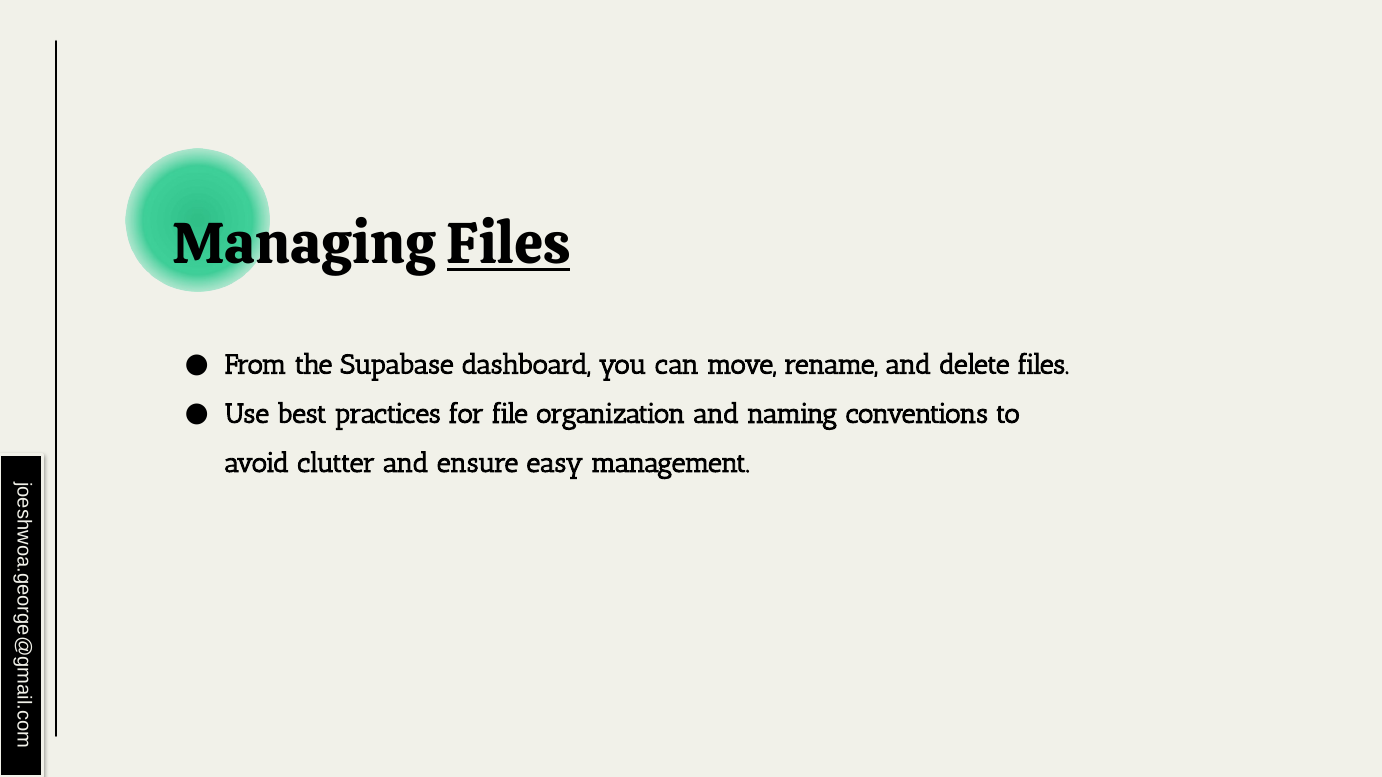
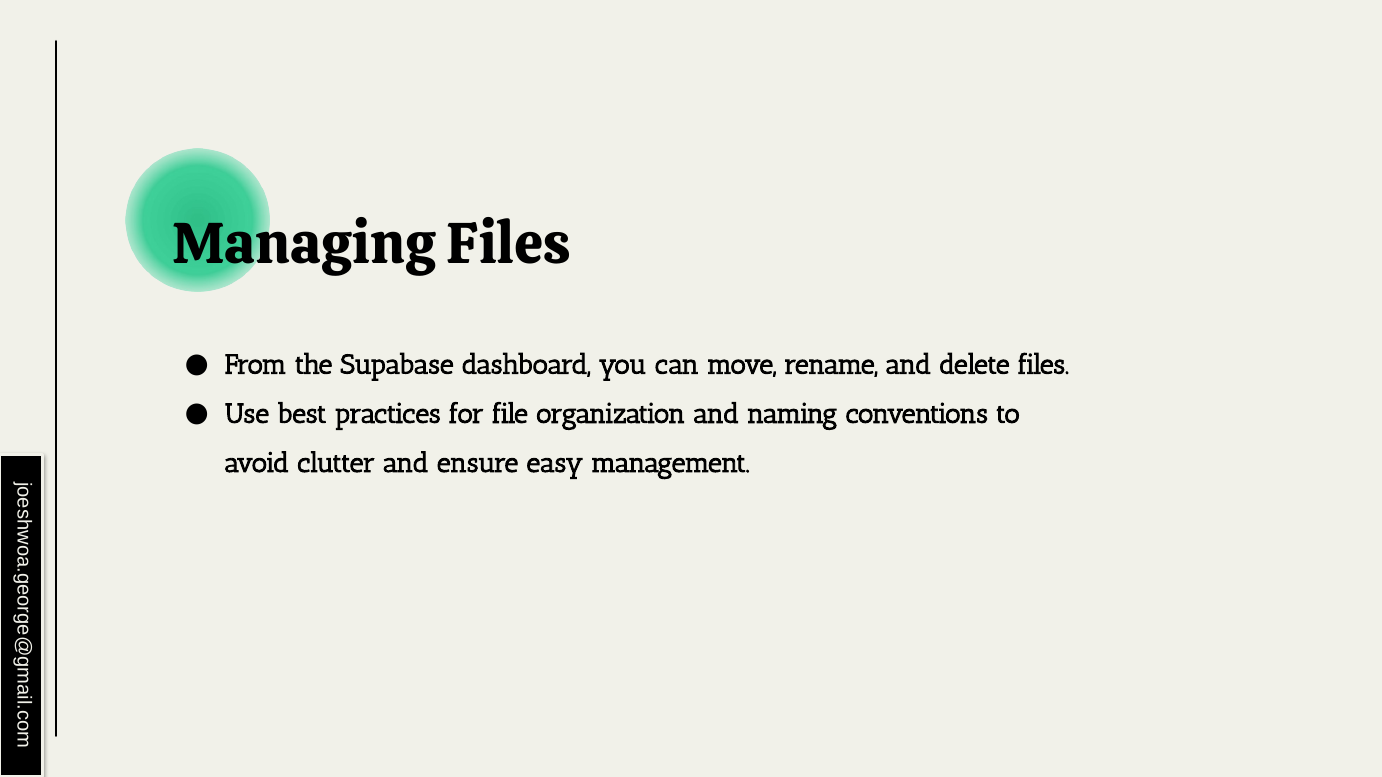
Files at (509, 245) underline: present -> none
